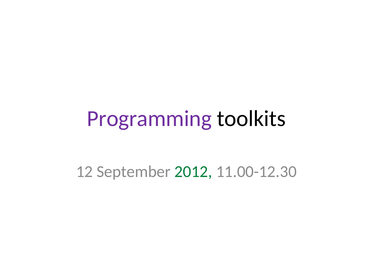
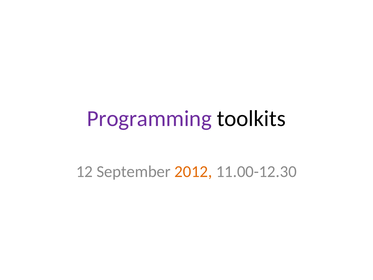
2012 colour: green -> orange
